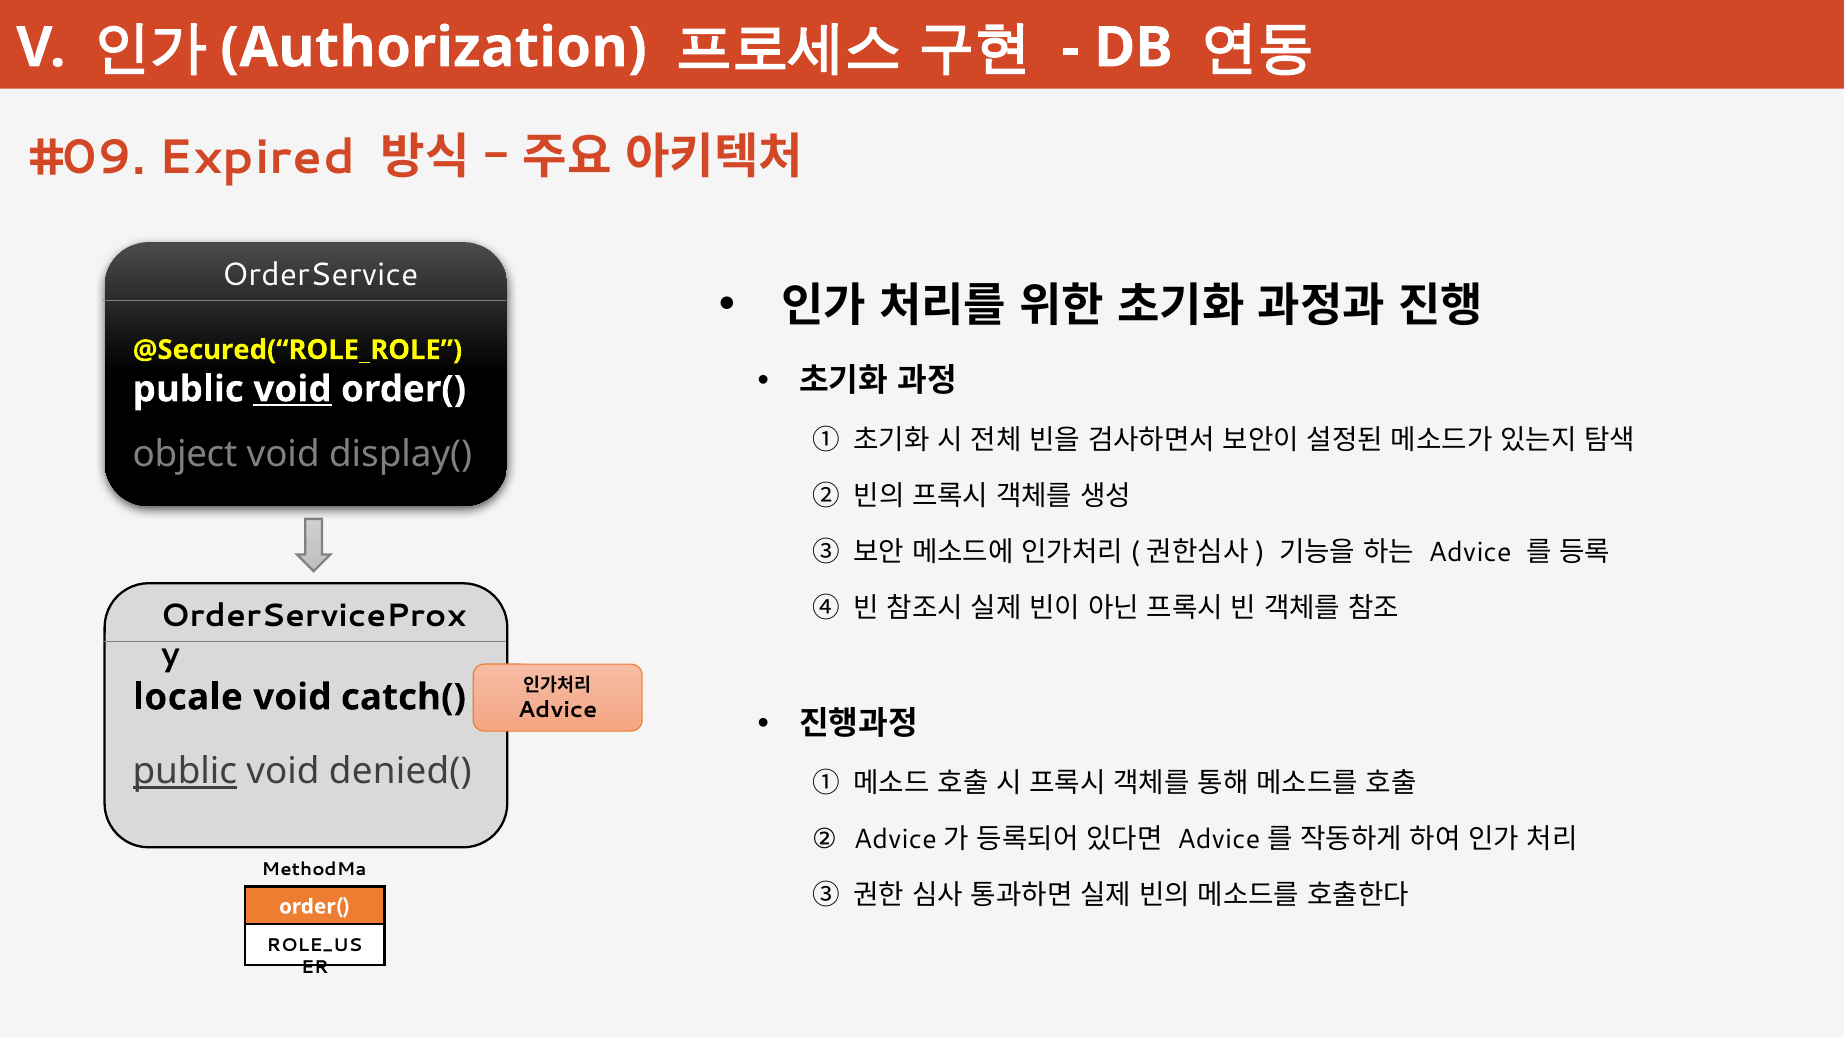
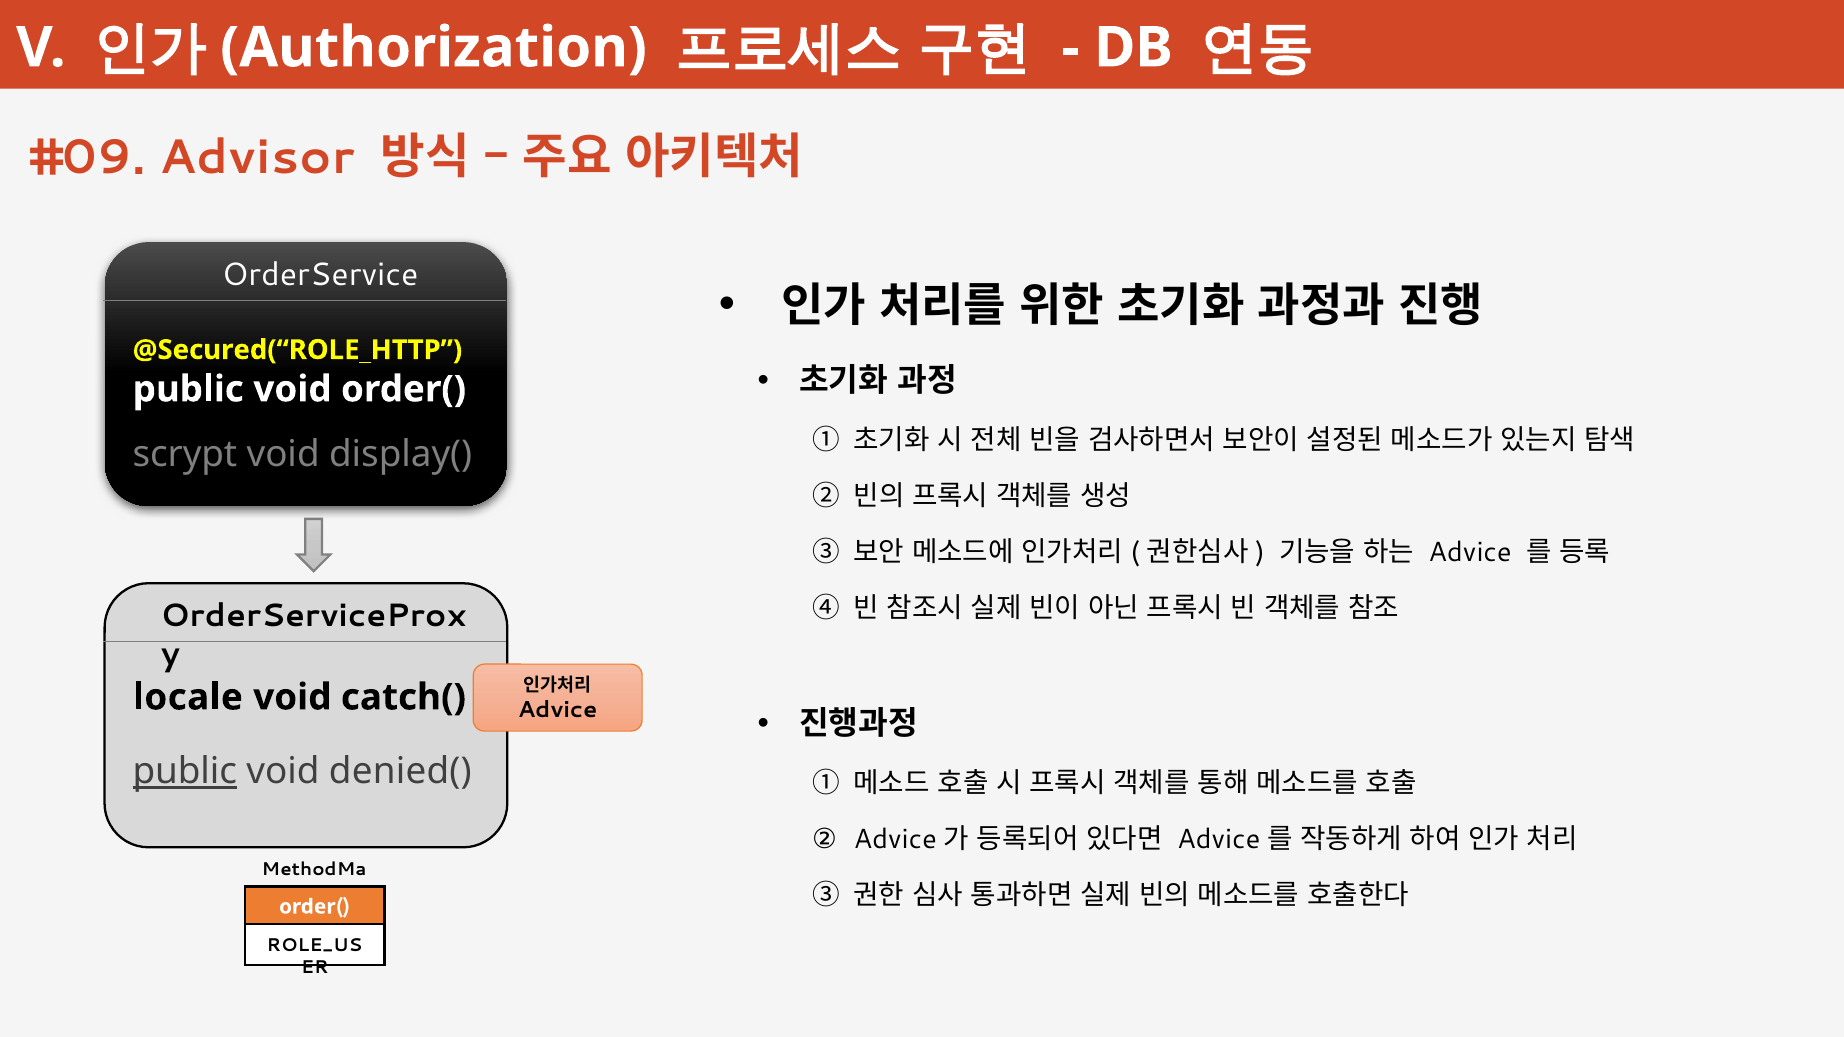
Expired: Expired -> Advisor
@Secured(“ROLE_ROLE: @Secured(“ROLE_ROLE -> @Secured(“ROLE_HTTP
void at (292, 389) underline: present -> none
object: object -> scrypt
